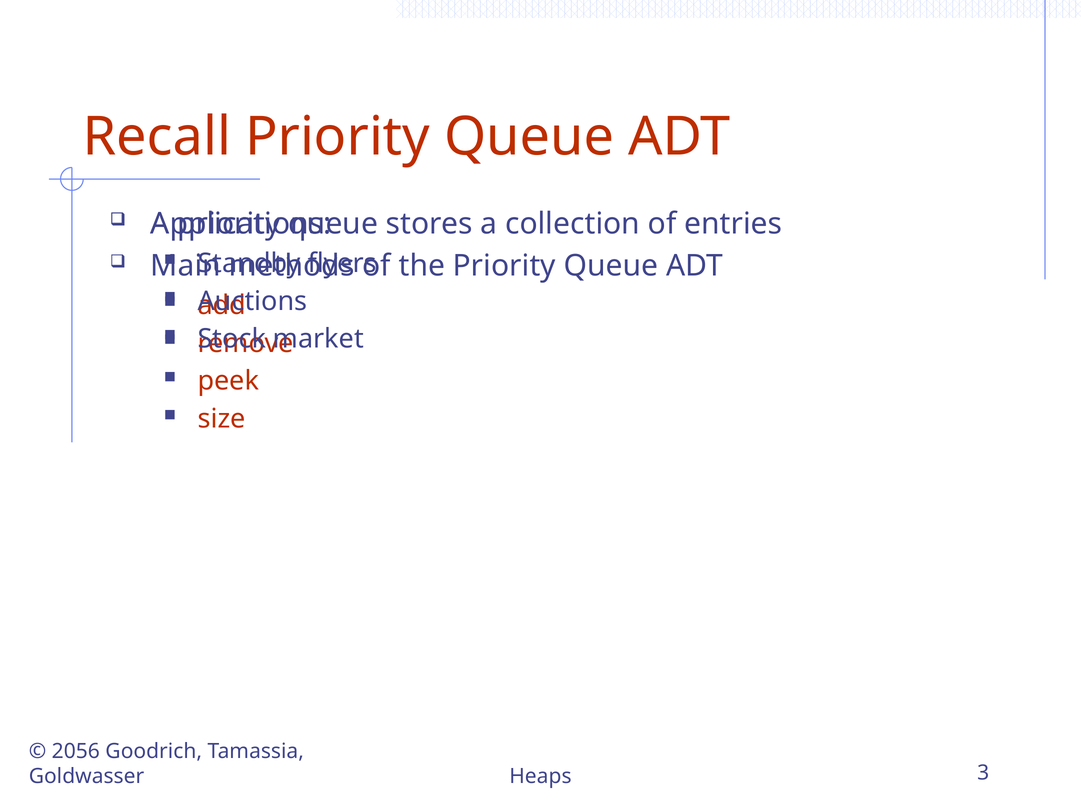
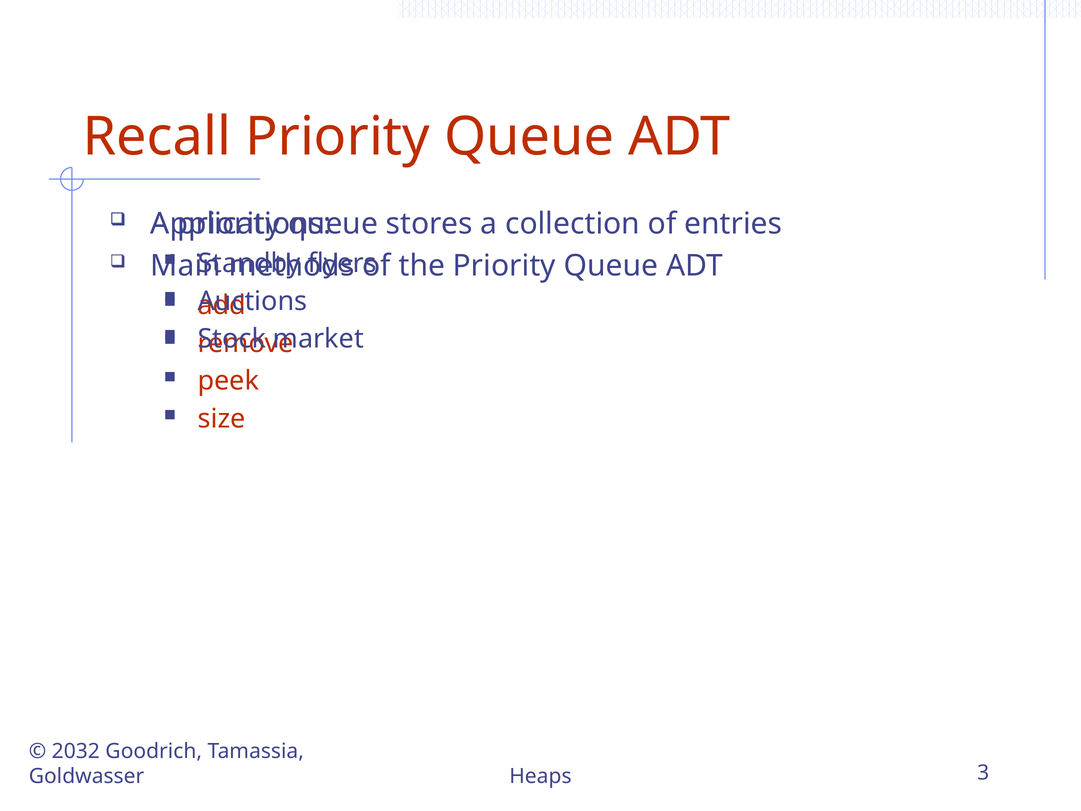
2056: 2056 -> 2032
